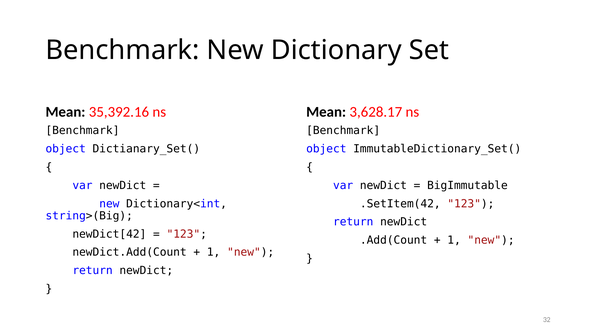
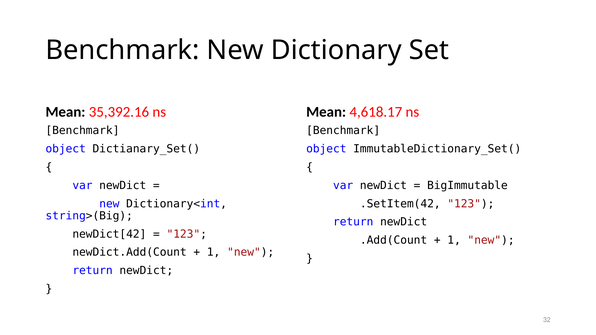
3,628.17: 3,628.17 -> 4,618.17
